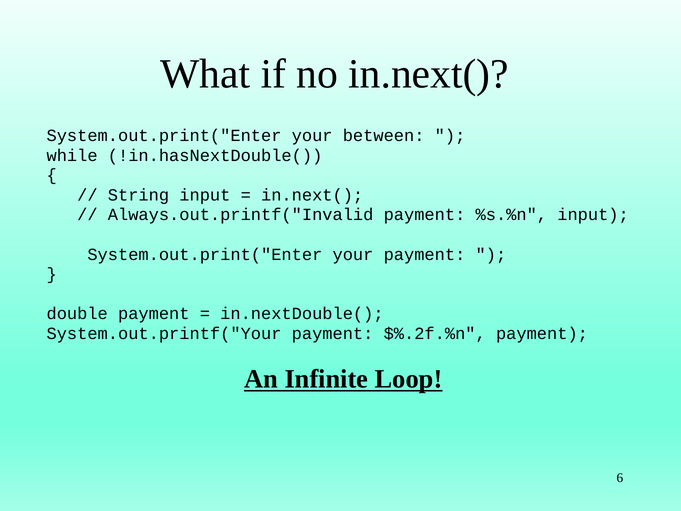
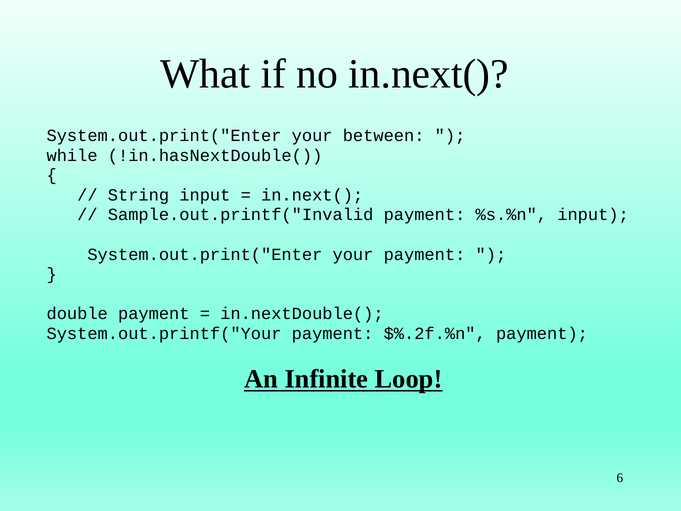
Always.out.printf("Invalid: Always.out.printf("Invalid -> Sample.out.printf("Invalid
